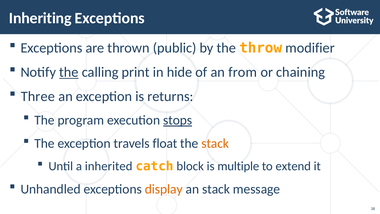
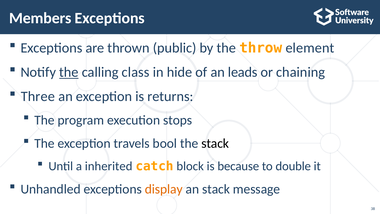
Inheriting: Inheriting -> Members
modifier: modifier -> element
print: print -> class
from: from -> leads
stops underline: present -> none
float: float -> bool
stack at (215, 143) colour: orange -> black
multiple: multiple -> because
extend: extend -> double
